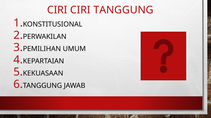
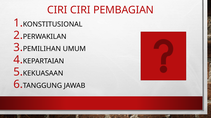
CIRI TANGGUNG: TANGGUNG -> PEMBAGIAN
